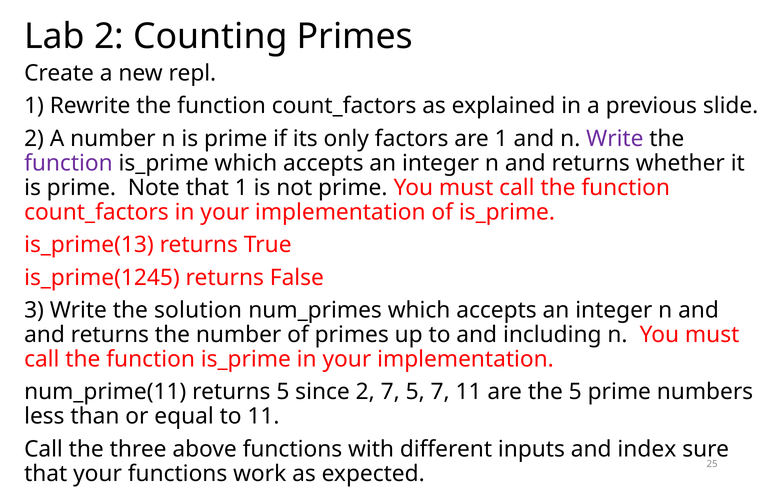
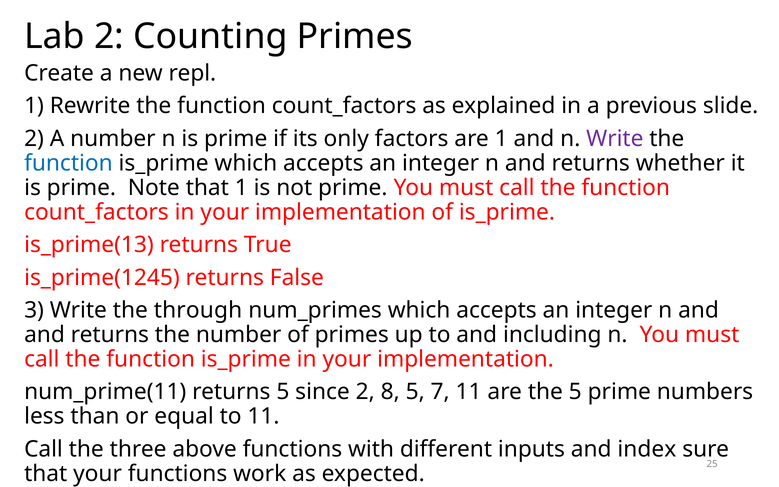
function at (68, 163) colour: purple -> blue
solution: solution -> through
2 7: 7 -> 8
